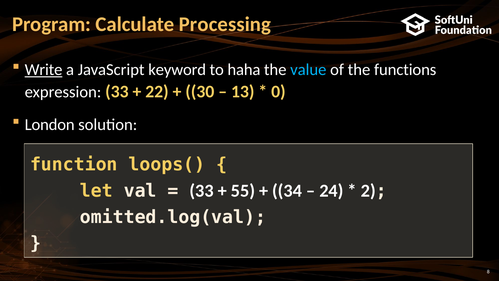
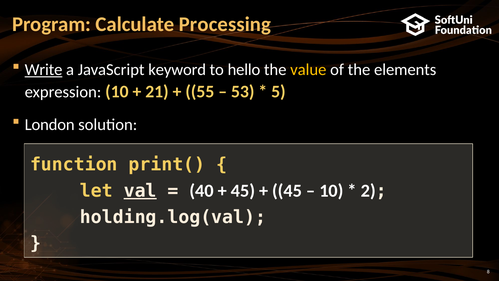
haha: haha -> hello
value colour: light blue -> yellow
functions: functions -> elements
expression 33: 33 -> 10
22: 22 -> 21
30: 30 -> 55
13: 13 -> 53
0: 0 -> 5
loops(: loops( -> print(
val underline: none -> present
33 at (202, 191): 33 -> 40
55 at (243, 191): 55 -> 45
34 at (287, 191): 34 -> 45
24 at (331, 191): 24 -> 10
omitted.log(val: omitted.log(val -> holding.log(val
